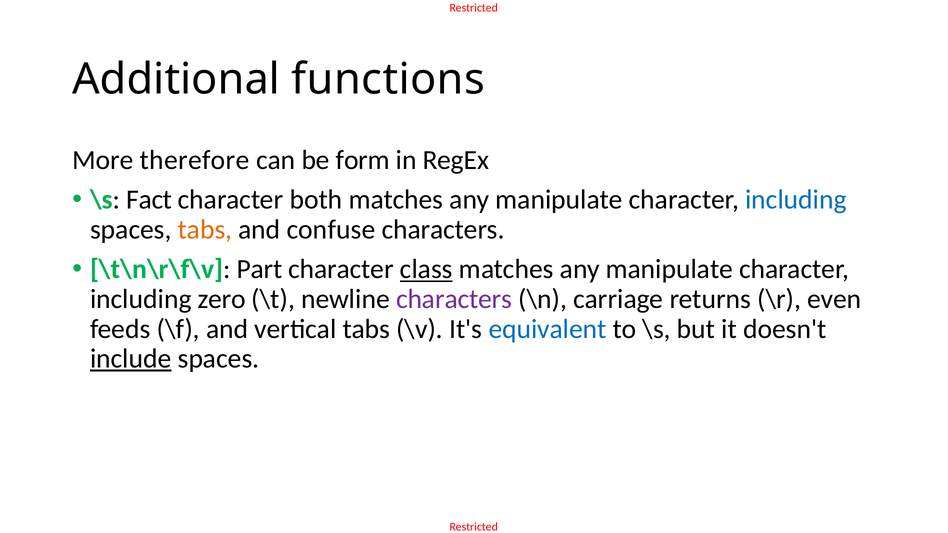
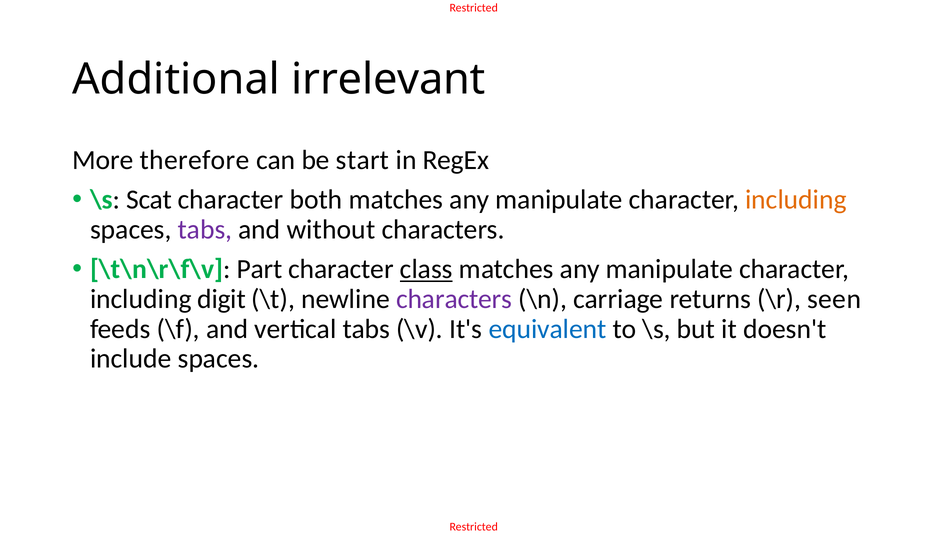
functions: functions -> irrelevant
form: form -> start
Fact: Fact -> Scat
including at (796, 200) colour: blue -> orange
tabs at (205, 230) colour: orange -> purple
confuse: confuse -> without
zero: zero -> digit
even: even -> seen
include underline: present -> none
